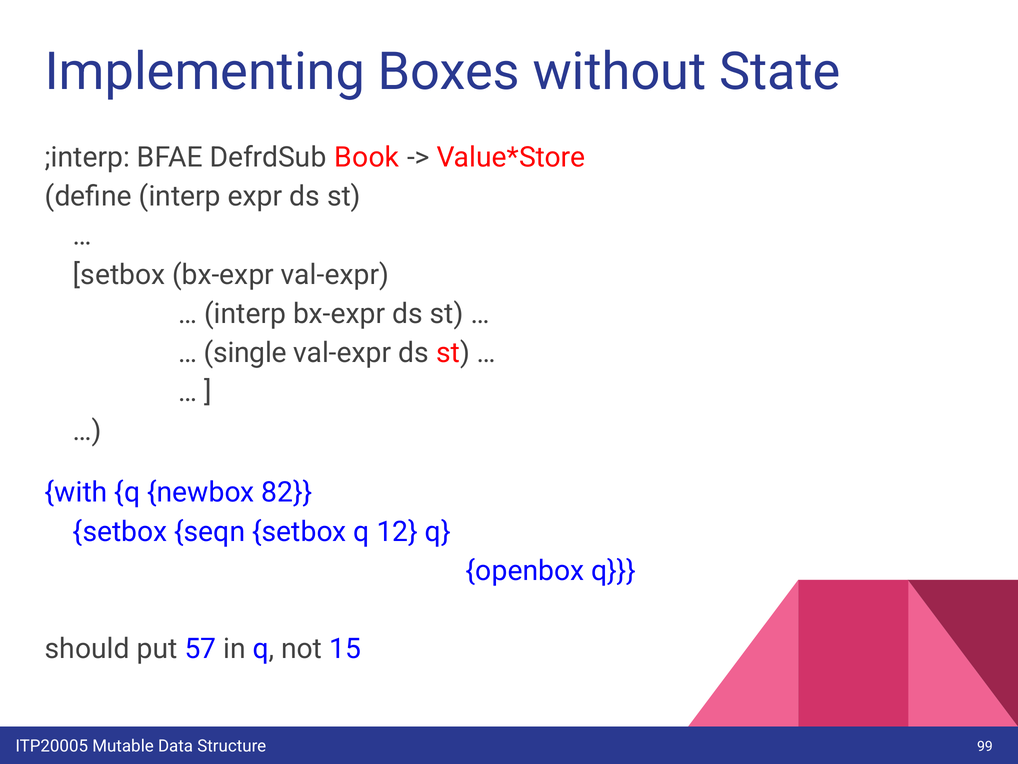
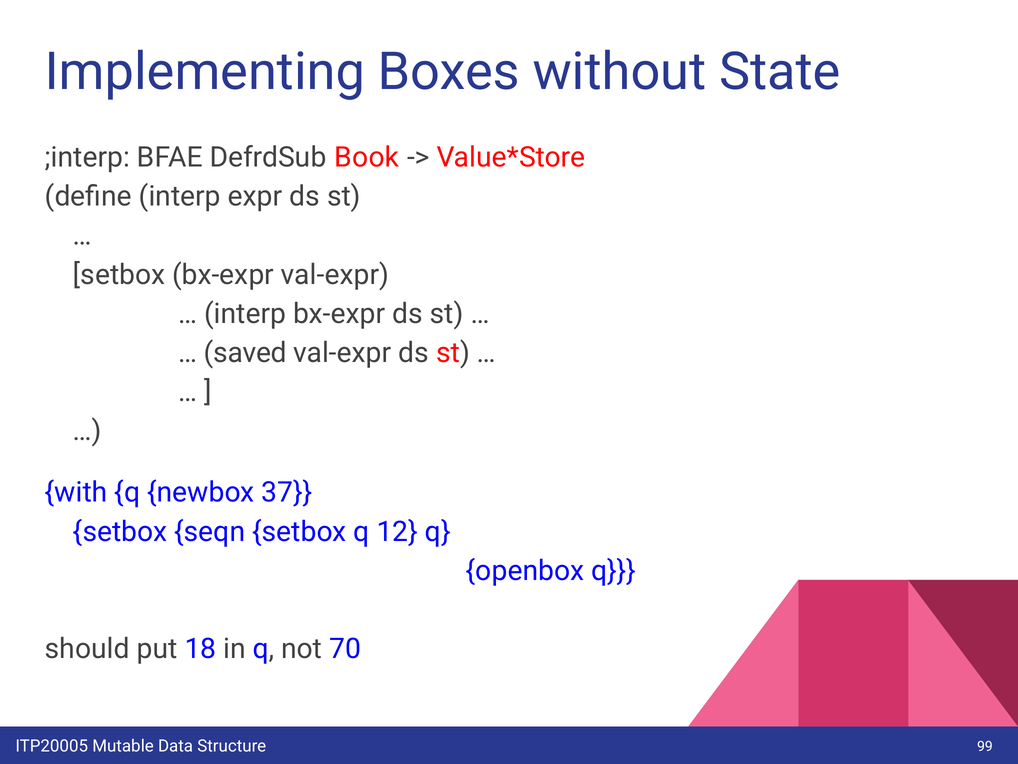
single: single -> saved
82: 82 -> 37
57: 57 -> 18
15: 15 -> 70
